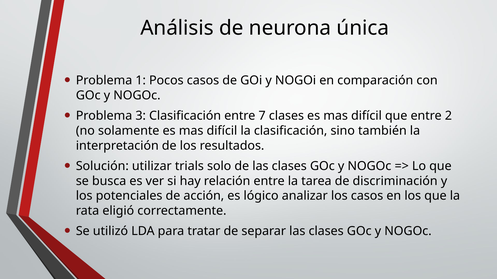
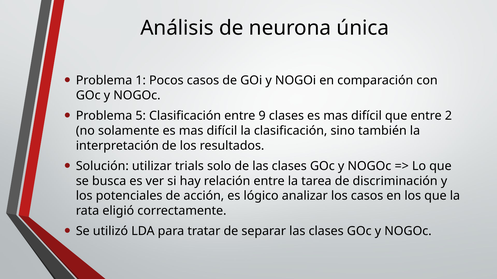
3: 3 -> 5
7: 7 -> 9
